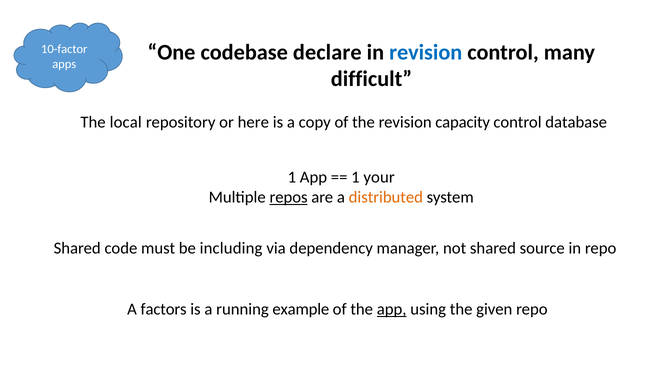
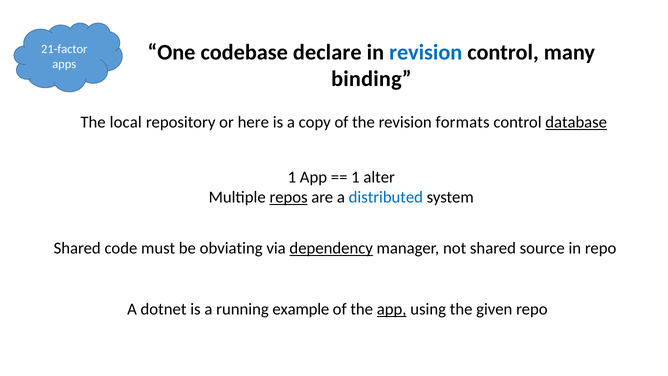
10-factor: 10-factor -> 21-factor
difficult: difficult -> binding
capacity: capacity -> formats
database underline: none -> present
your: your -> alter
distributed colour: orange -> blue
including: including -> obviating
dependency underline: none -> present
factors: factors -> dotnet
